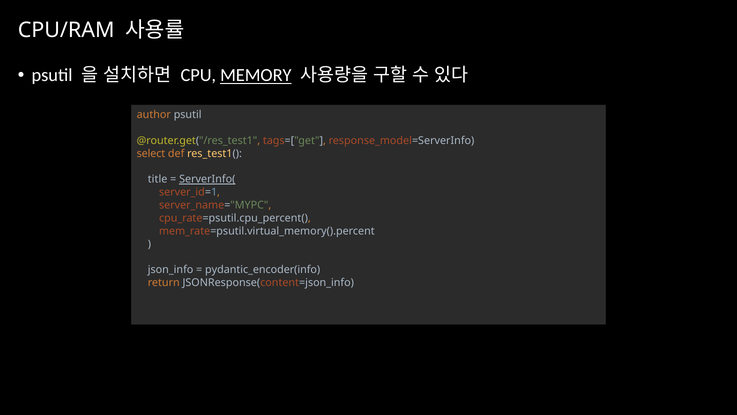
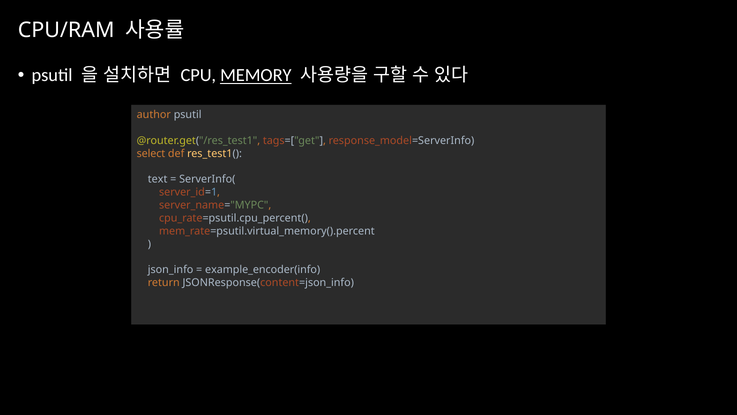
title: title -> text
ServerInfo( underline: present -> none
pydantic_encoder(info: pydantic_encoder(info -> example_encoder(info
